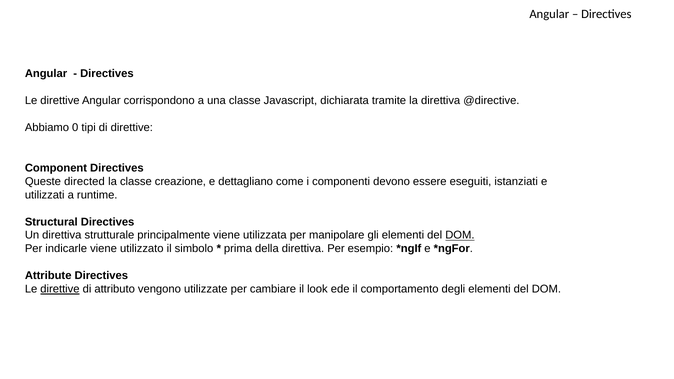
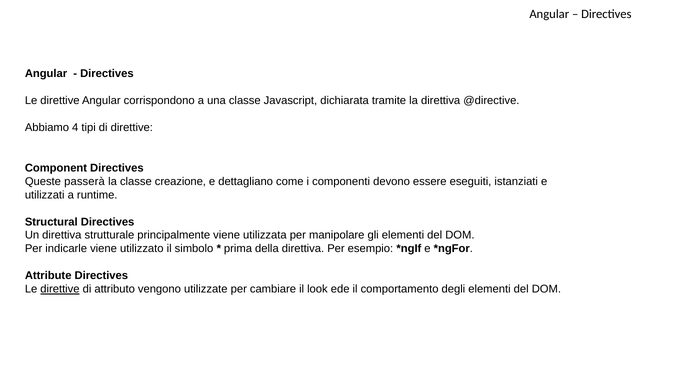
0: 0 -> 4
directed: directed -> passerà
DOM at (460, 235) underline: present -> none
